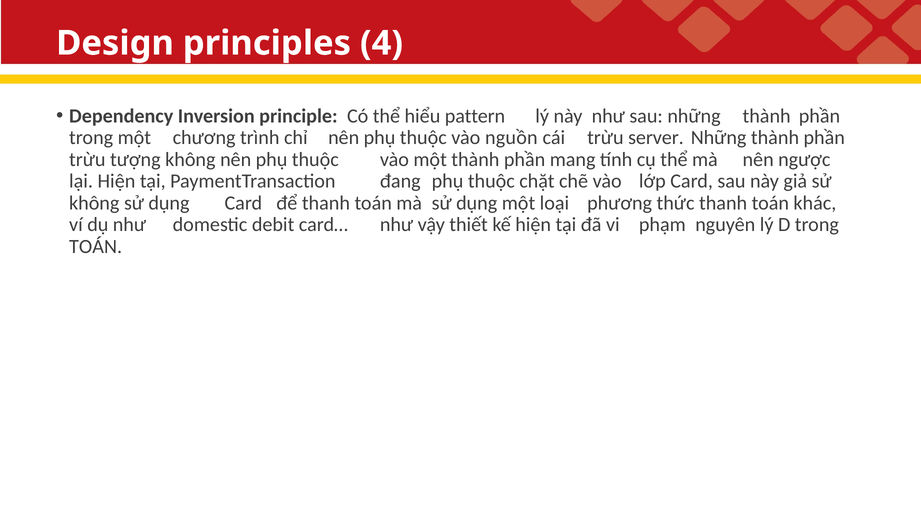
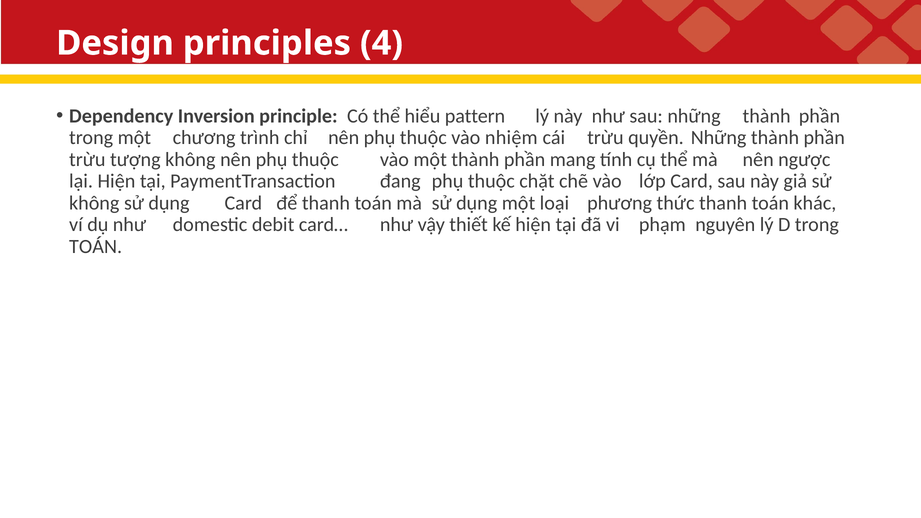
nguồn: nguồn -> nhiệm
server: server -> quyền
